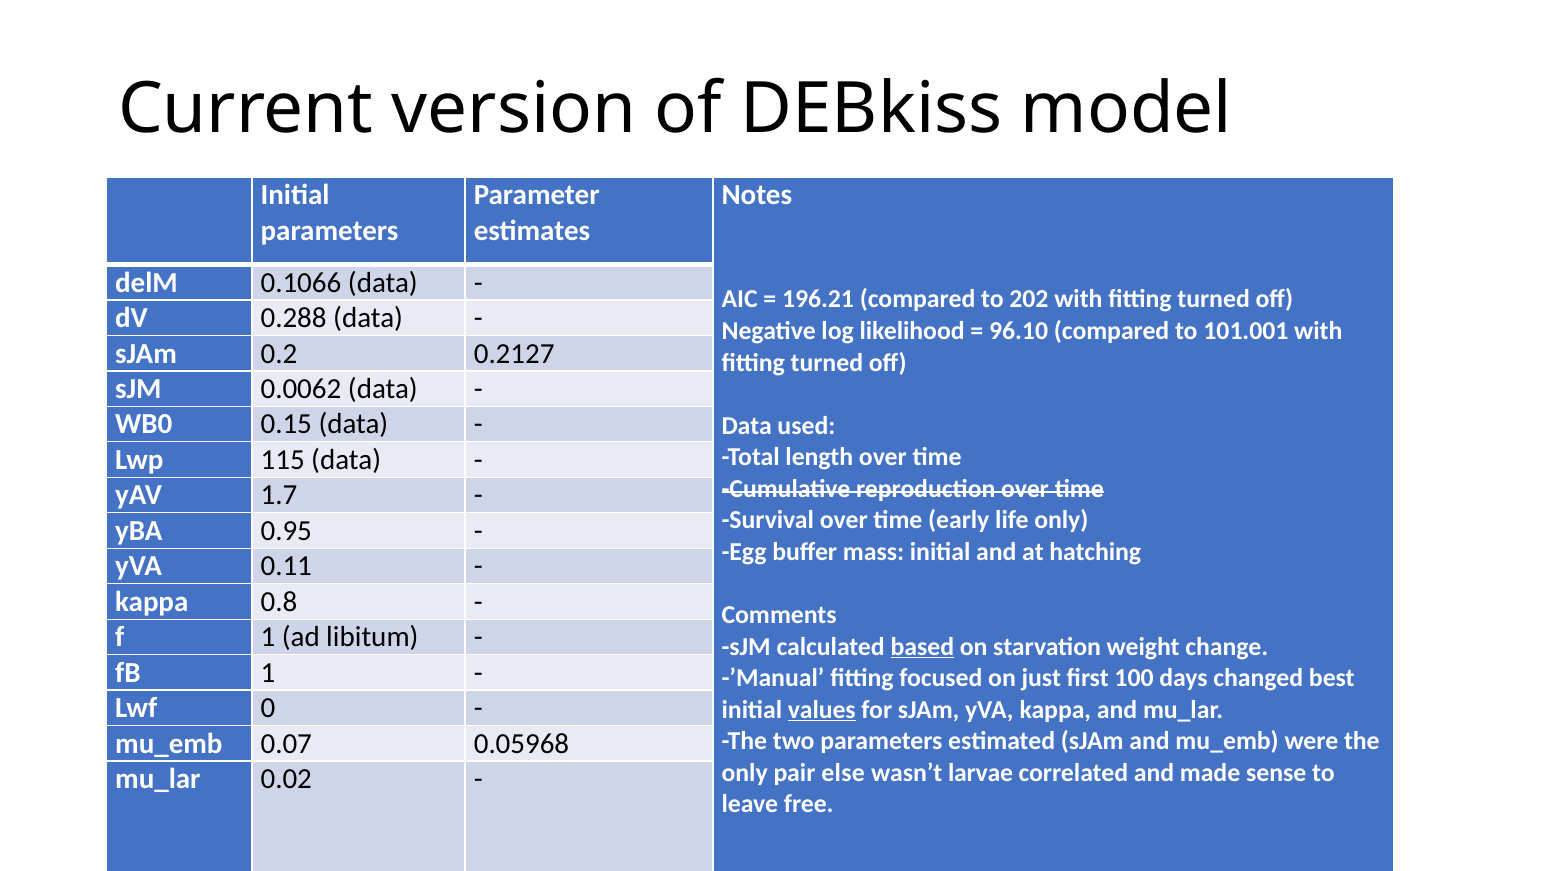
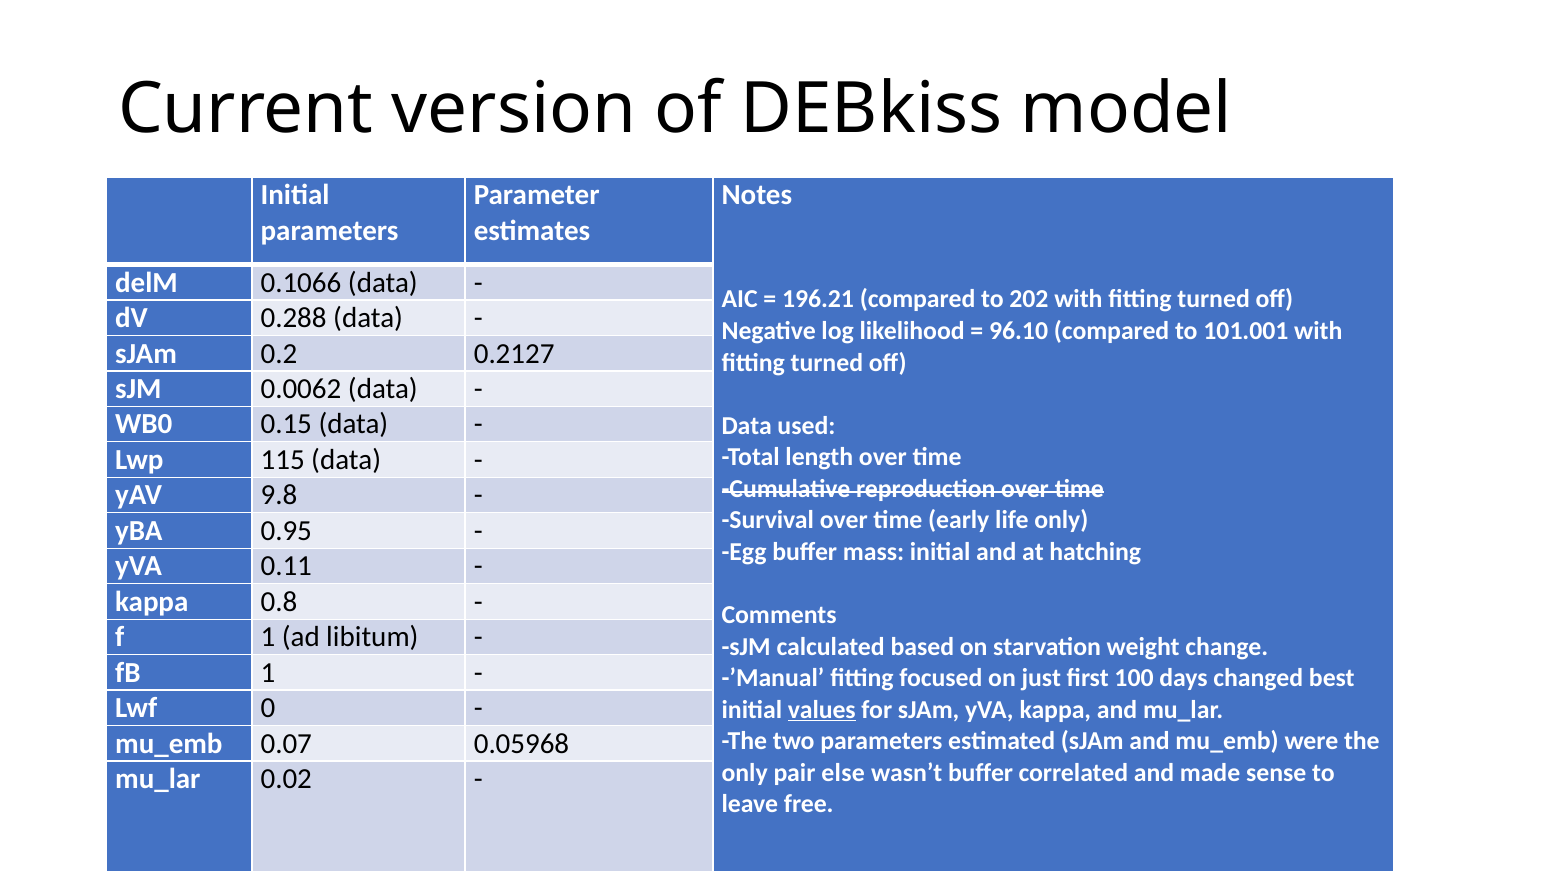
1.7: 1.7 -> 9.8
based underline: present -> none
wasn’t larvae: larvae -> buffer
